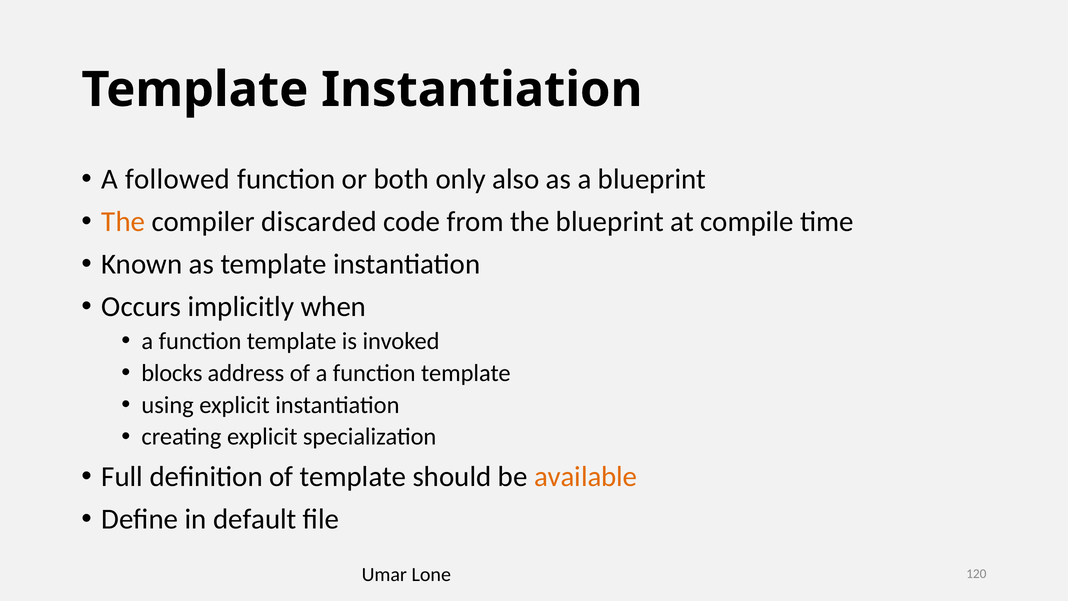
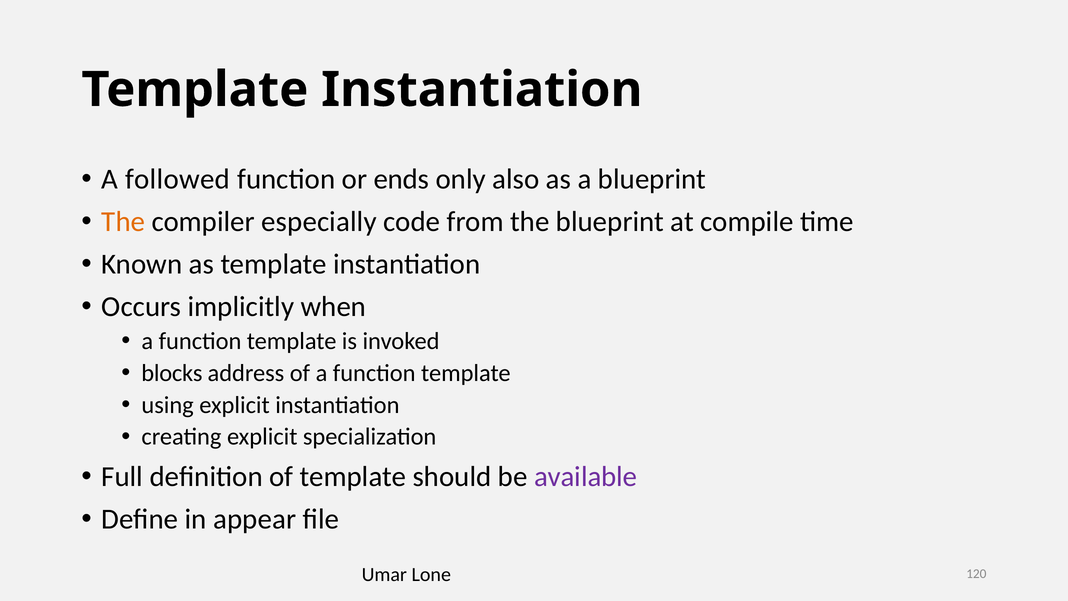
both: both -> ends
discarded: discarded -> especially
available colour: orange -> purple
default: default -> appear
